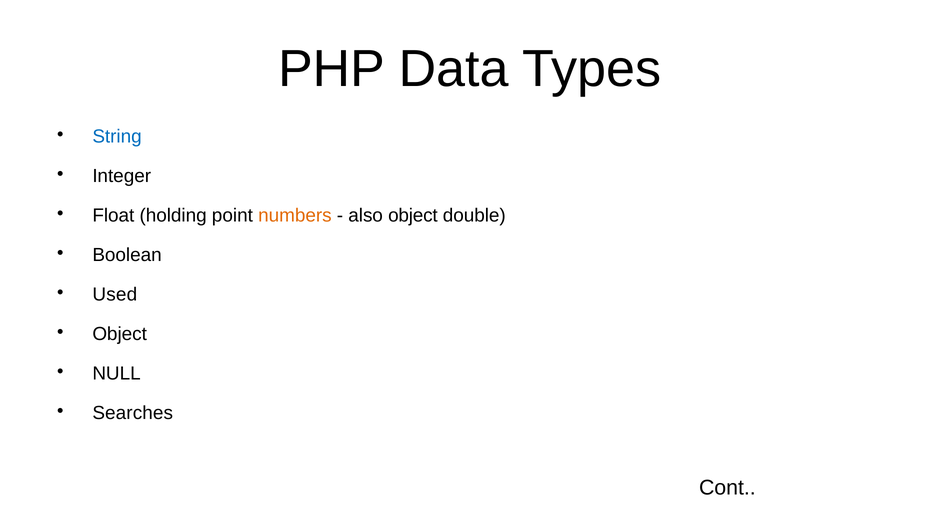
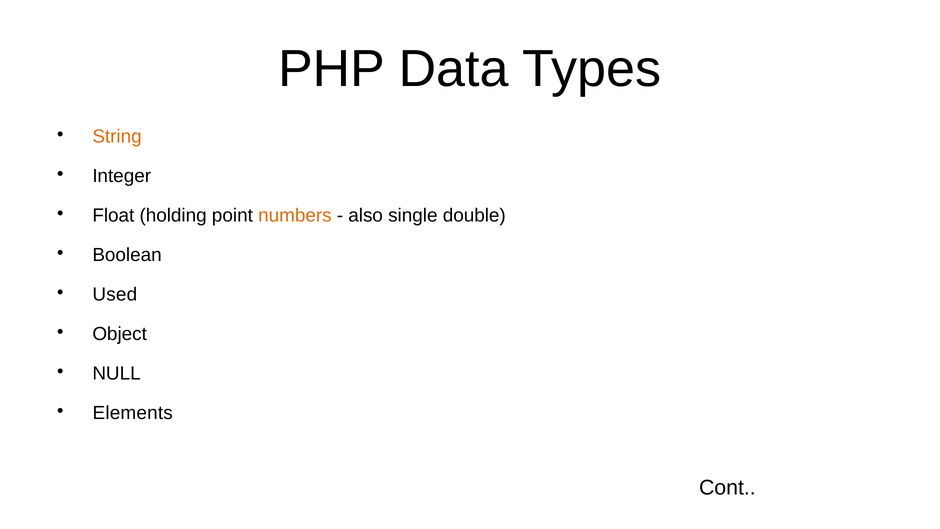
String colour: blue -> orange
also object: object -> single
Searches: Searches -> Elements
